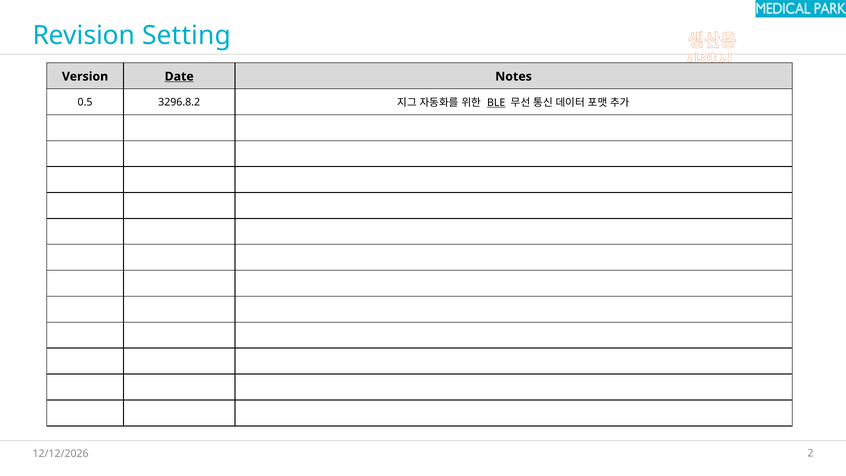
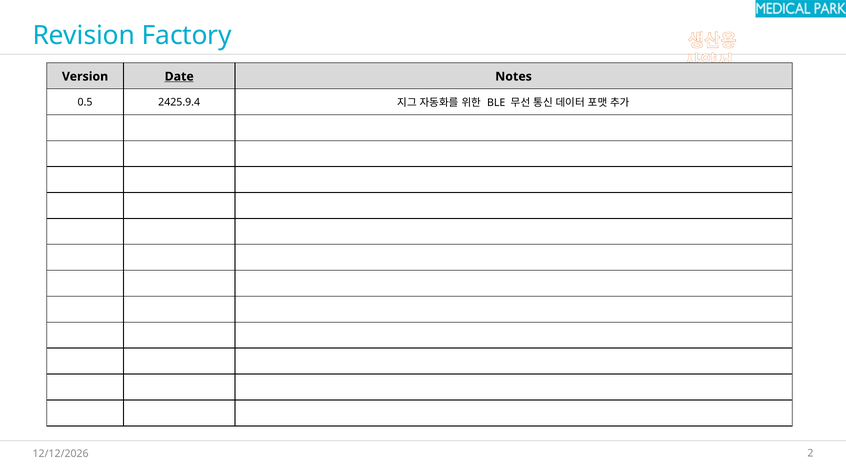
Setting: Setting -> Factory
3296.8.2: 3296.8.2 -> 2425.9.4
BLE underline: present -> none
